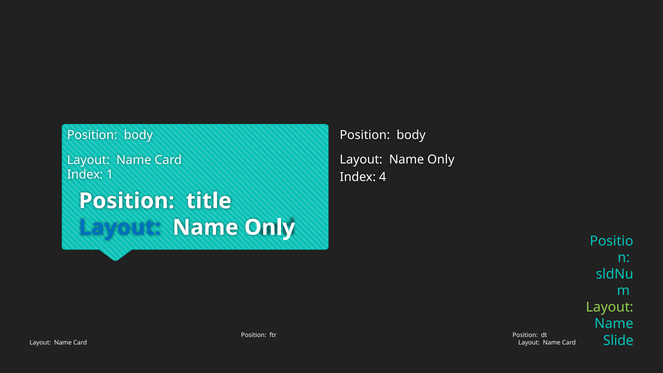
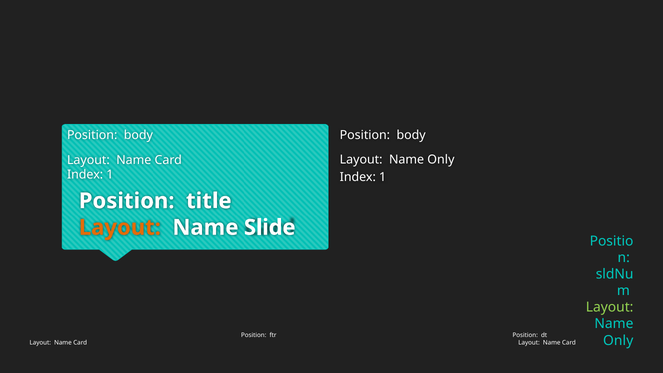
4 at (383, 177): 4 -> 1
Layout at (120, 227) colour: blue -> orange
Only at (270, 227): Only -> Slide
Slide at (618, 340): Slide -> Only
